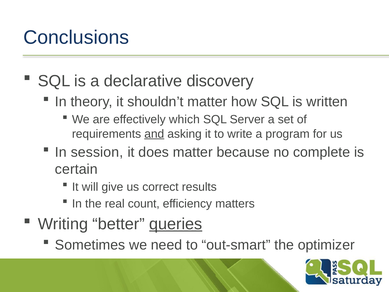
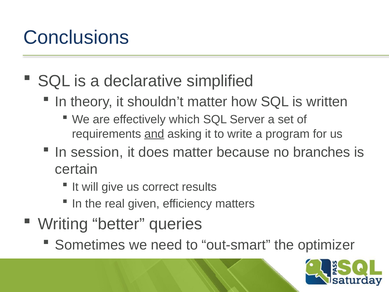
discovery: discovery -> simplified
complete: complete -> branches
count: count -> given
queries underline: present -> none
